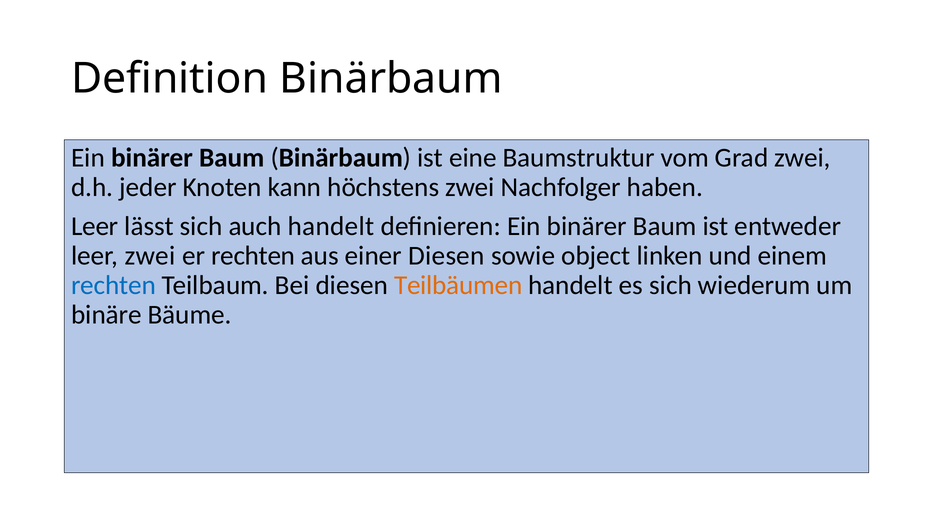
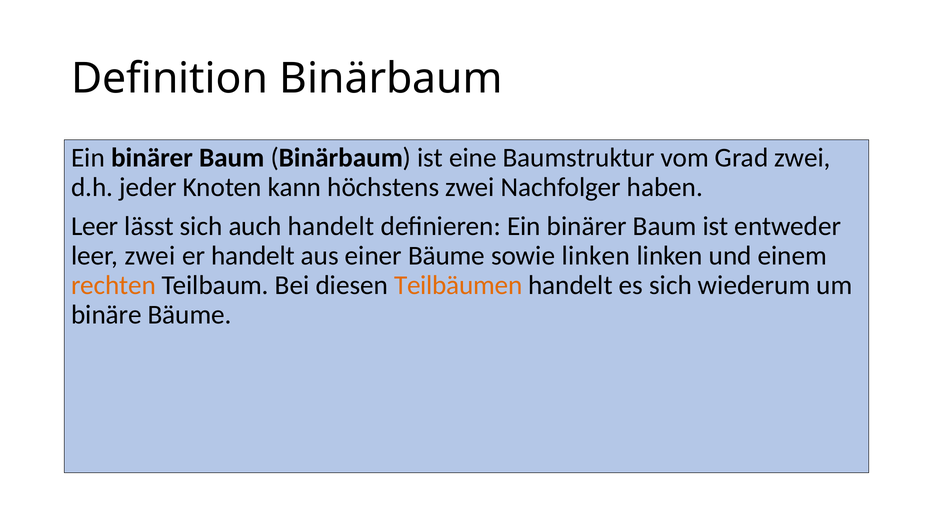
er rechten: rechten -> handelt
einer Diesen: Diesen -> Bäume
sowie object: object -> linken
rechten at (114, 285) colour: blue -> orange
